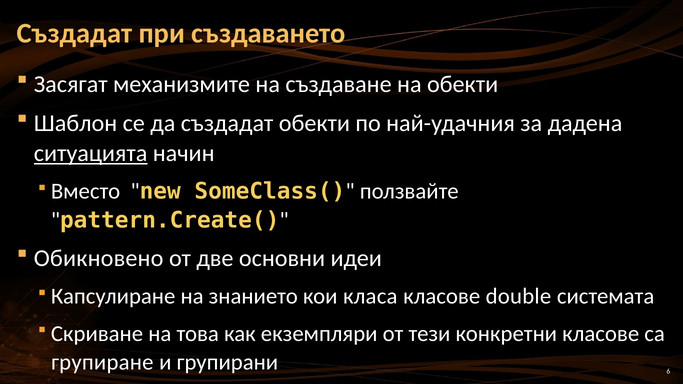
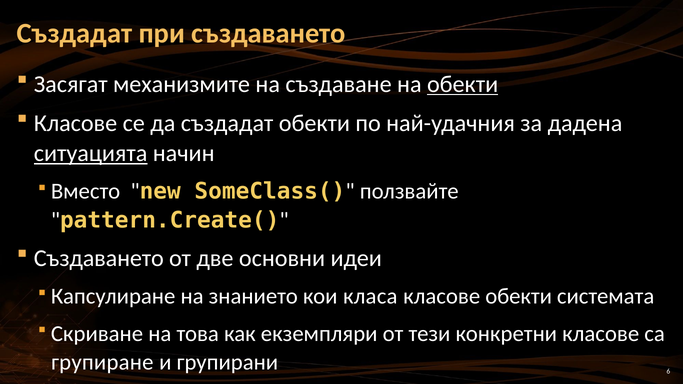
обекти at (463, 84) underline: none -> present
Шаблон at (75, 123): Шаблон -> Класове
Обикновено at (99, 259): Обикновено -> Създаването
класове double: double -> обекти
